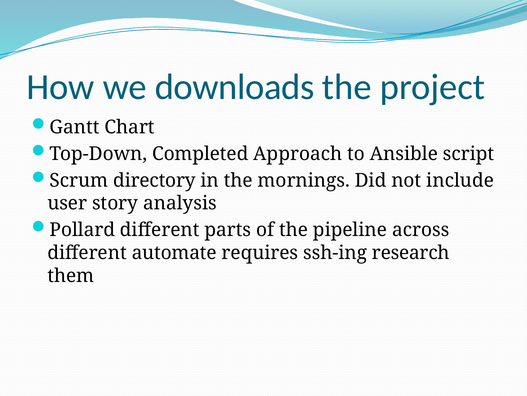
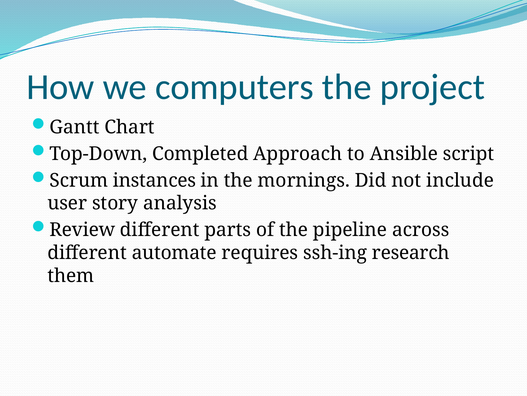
downloads: downloads -> computers
directory: directory -> instances
Pollard: Pollard -> Review
